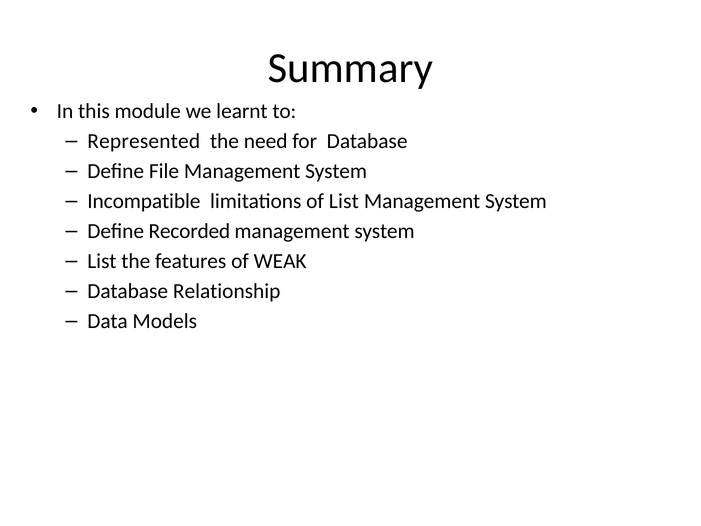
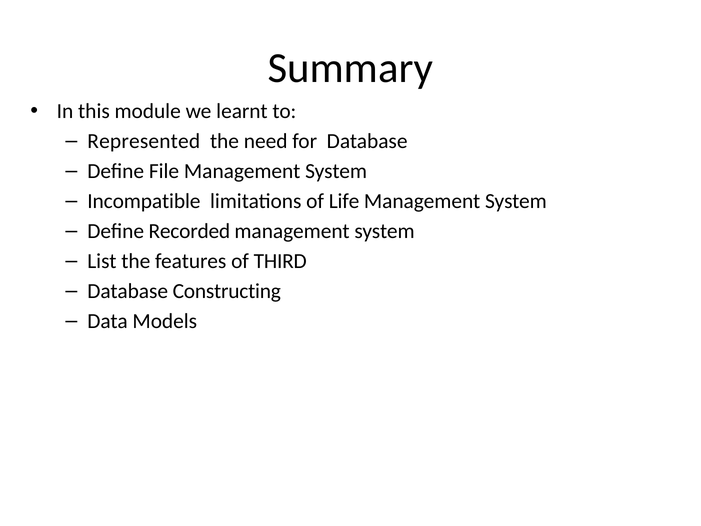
of List: List -> Life
WEAK: WEAK -> THIRD
Relationship: Relationship -> Constructing
